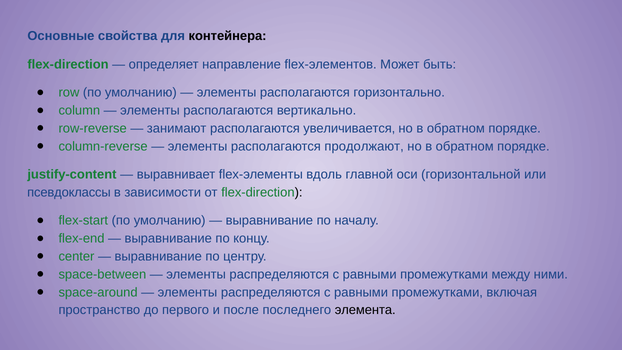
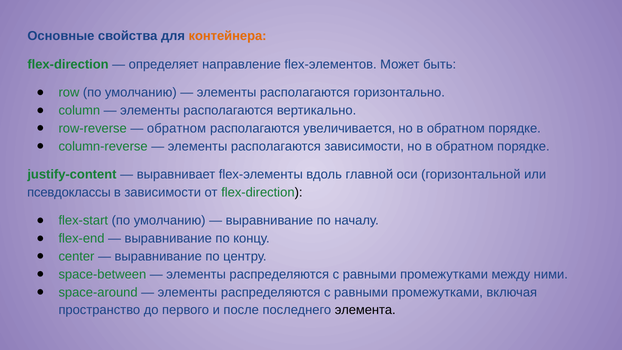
контейнера colour: black -> orange
занимают at (177, 128): занимают -> обратном
располагаются продолжают: продолжают -> зависимости
